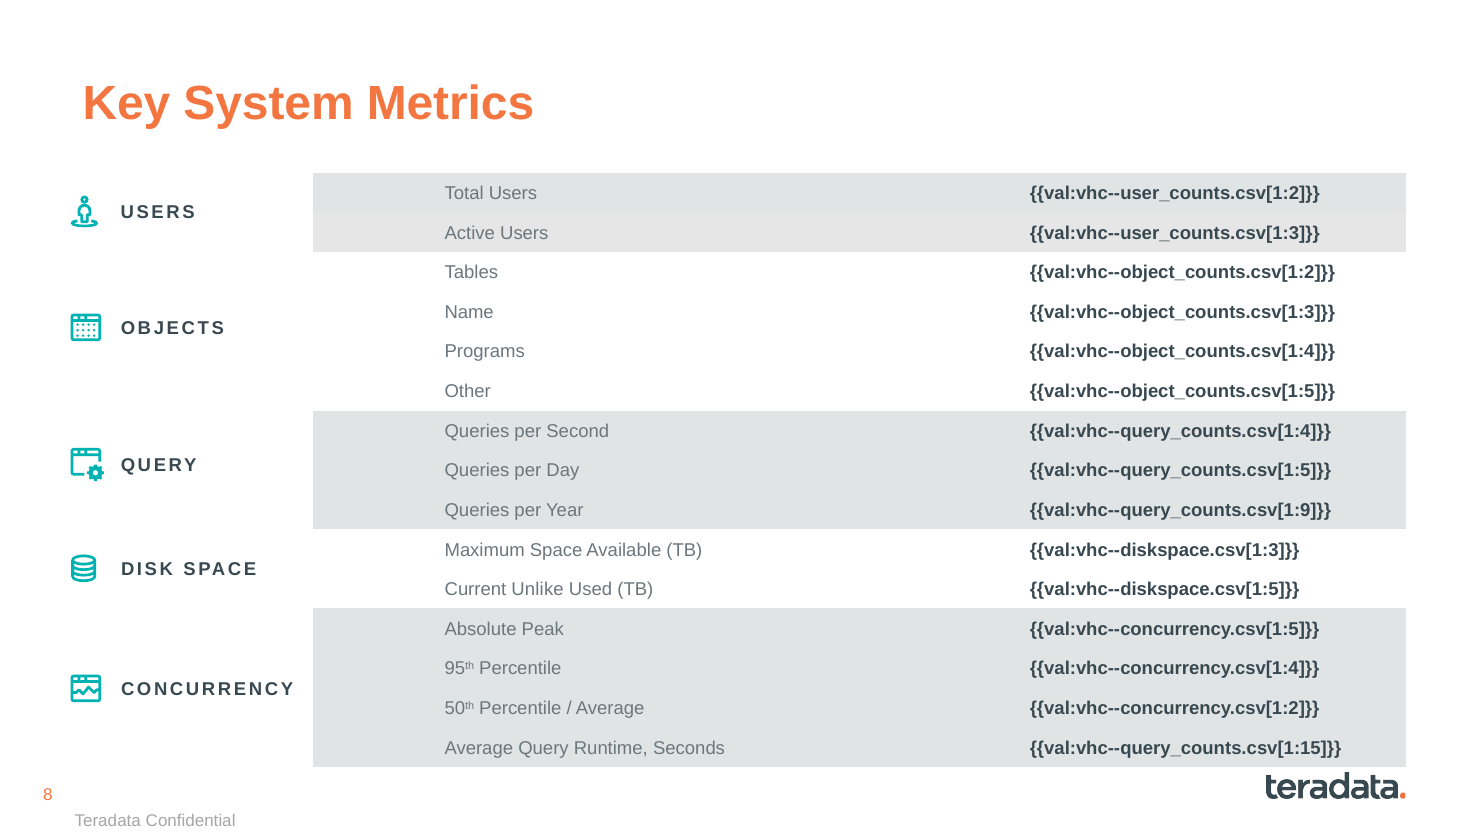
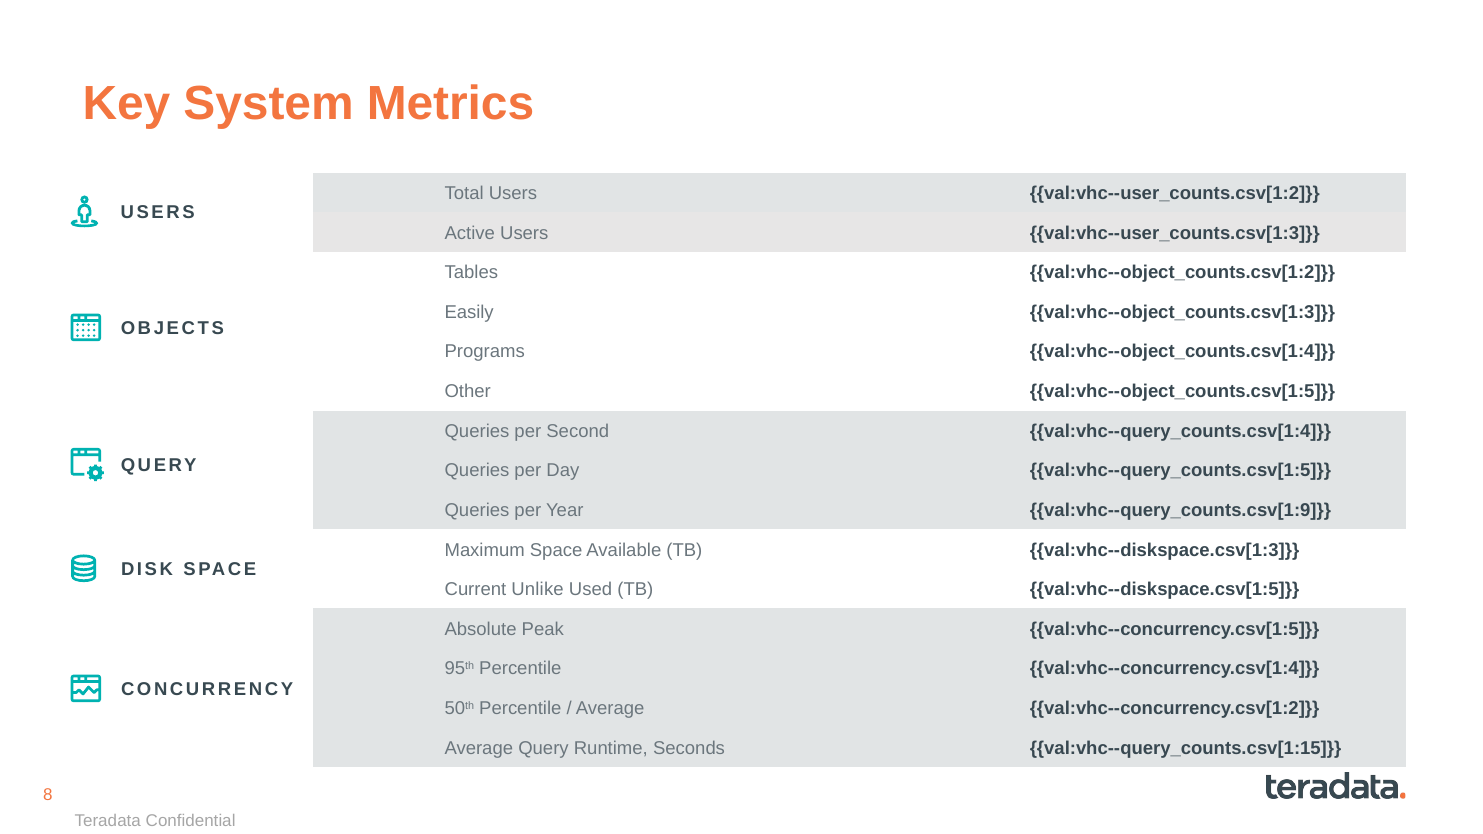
Name: Name -> Easily
